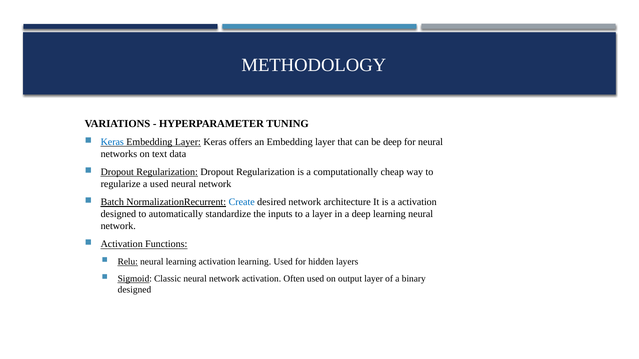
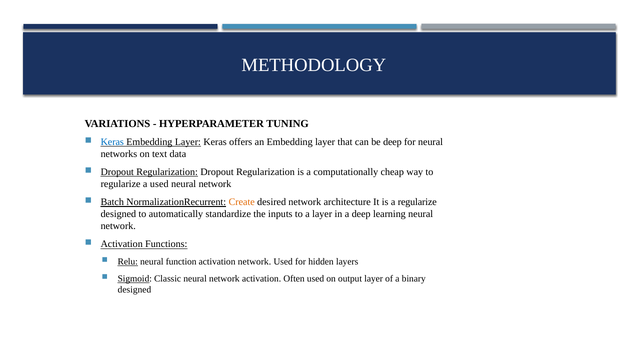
Create colour: blue -> orange
a activation: activation -> regularize
neural learning: learning -> function
activation learning: learning -> network
